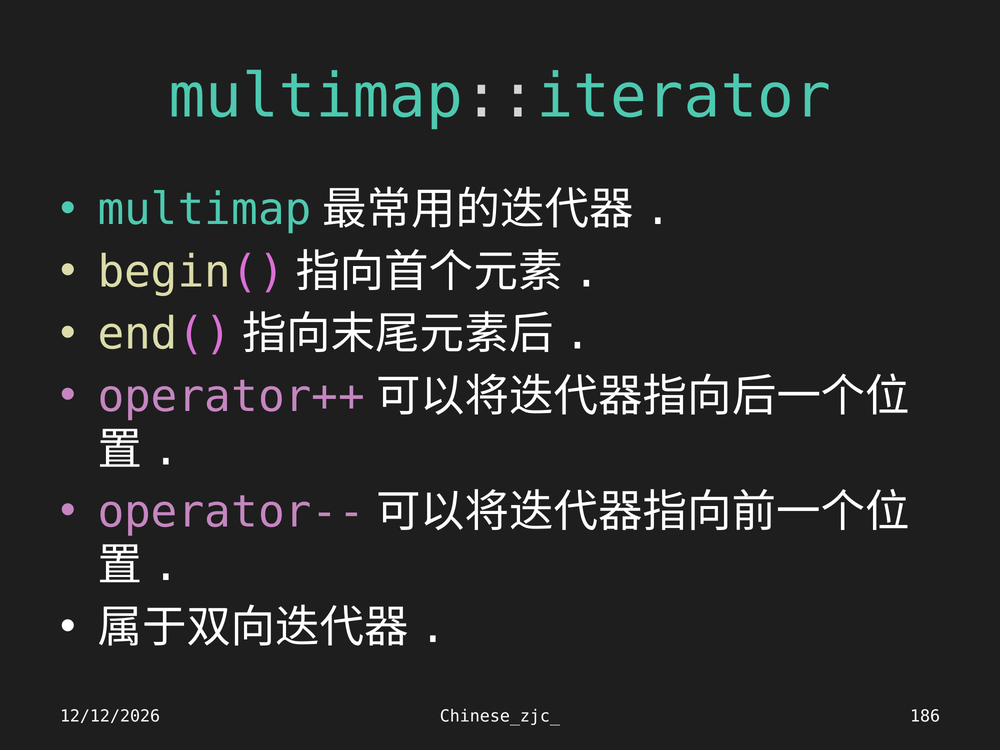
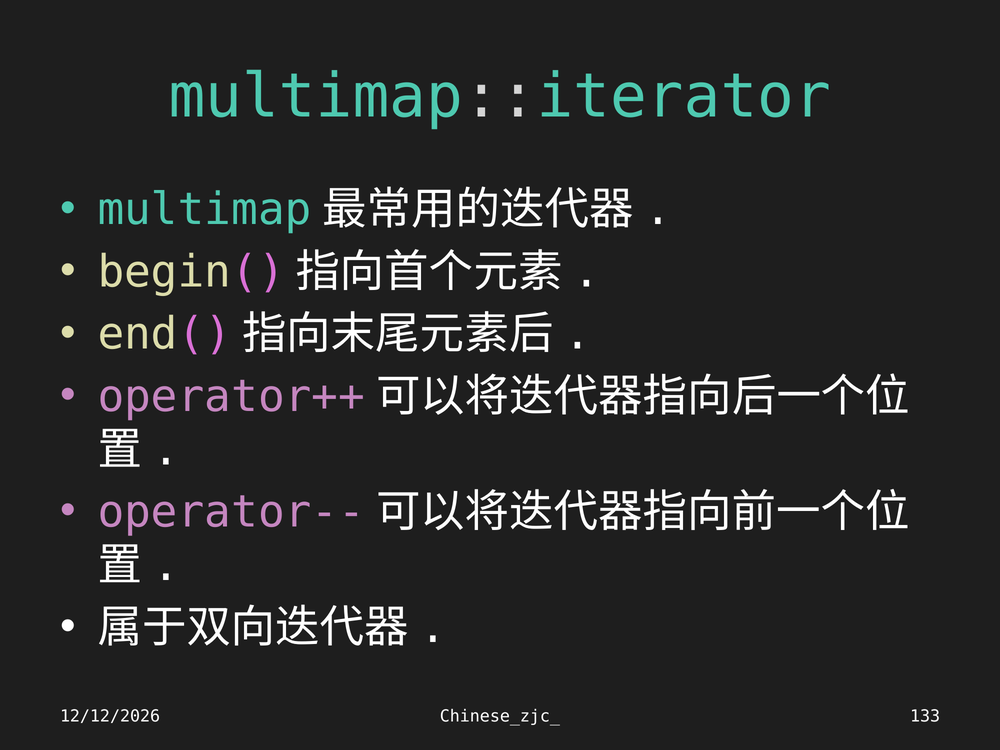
186: 186 -> 133
